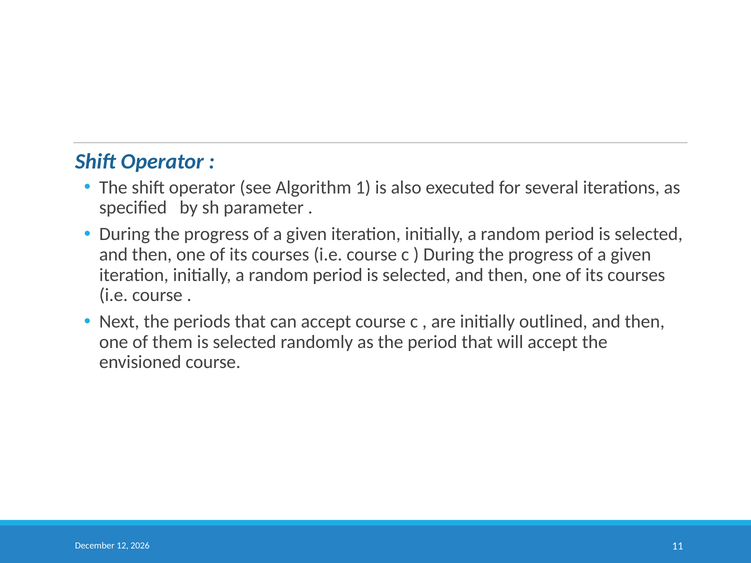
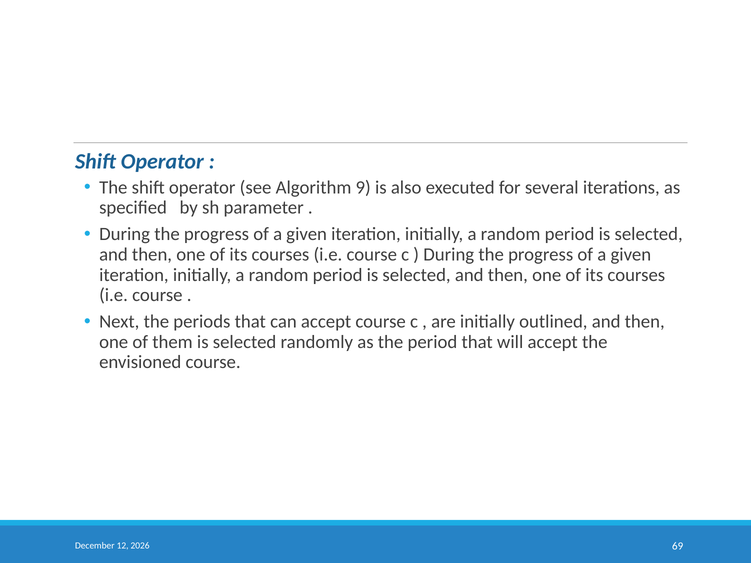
1: 1 -> 9
11: 11 -> 69
